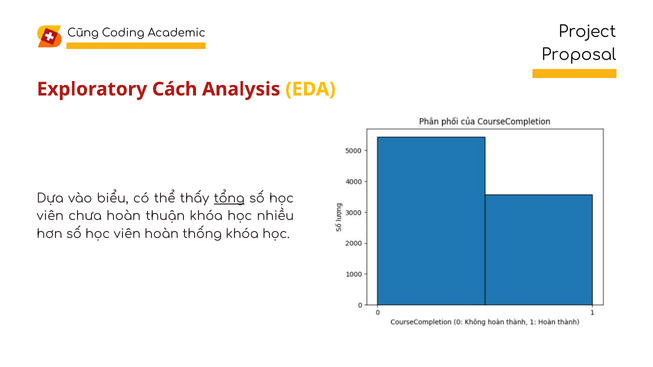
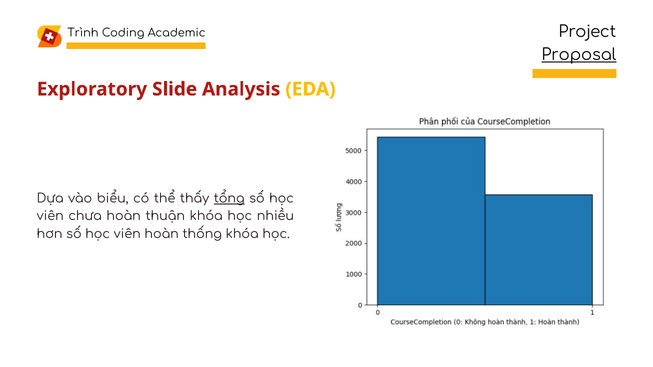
Cũng: Cũng -> Trình
Proposal underline: none -> present
Cách: Cách -> Slide
